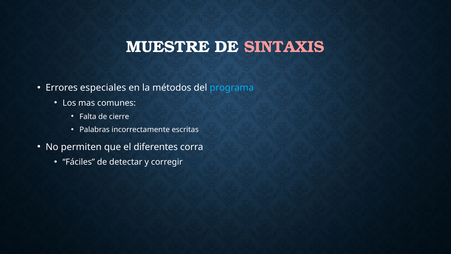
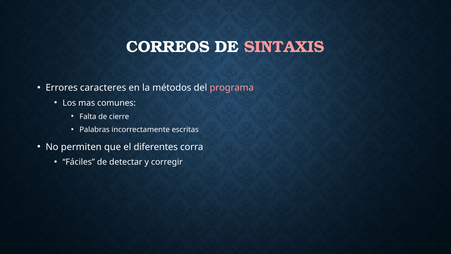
MUESTRE: MUESTRE -> CORREOS
especiales: especiales -> caracteres
programa colour: light blue -> pink
